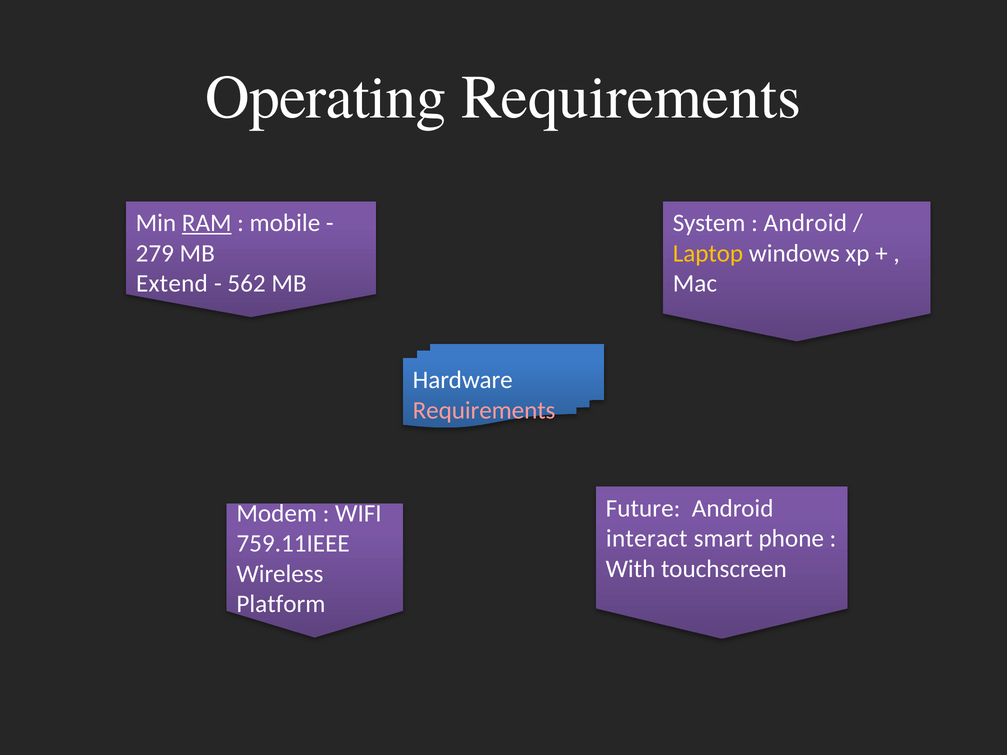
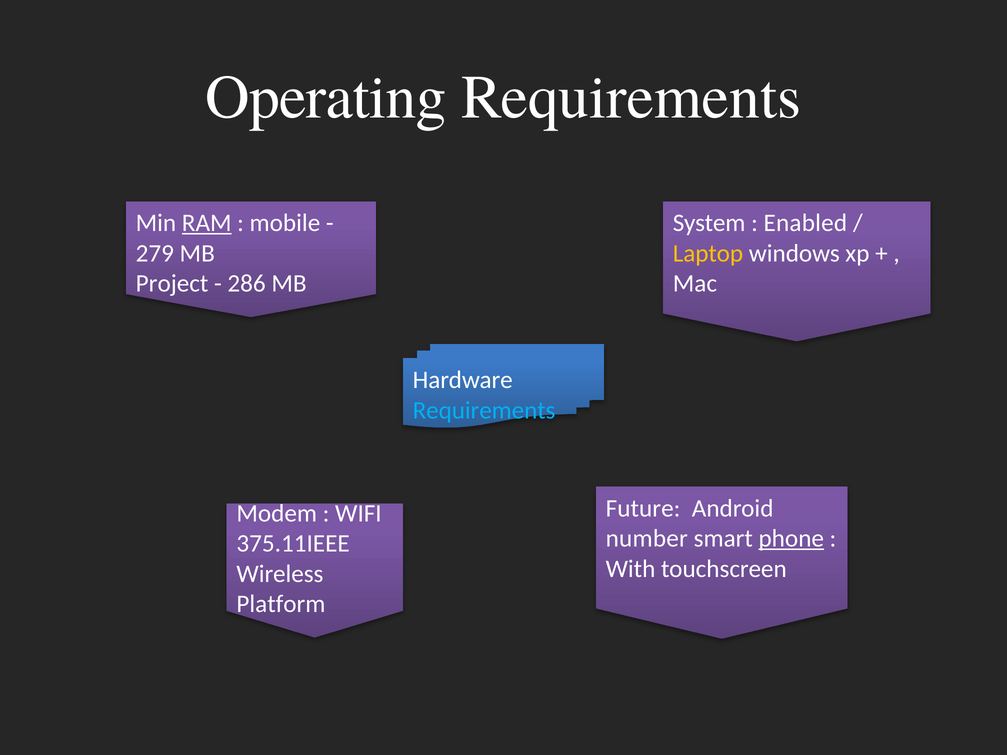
Android at (805, 223): Android -> Enabled
Extend: Extend -> Project
562: 562 -> 286
Requirements at (484, 410) colour: pink -> light blue
interact: interact -> number
phone underline: none -> present
759.11IEEE: 759.11IEEE -> 375.11IEEE
